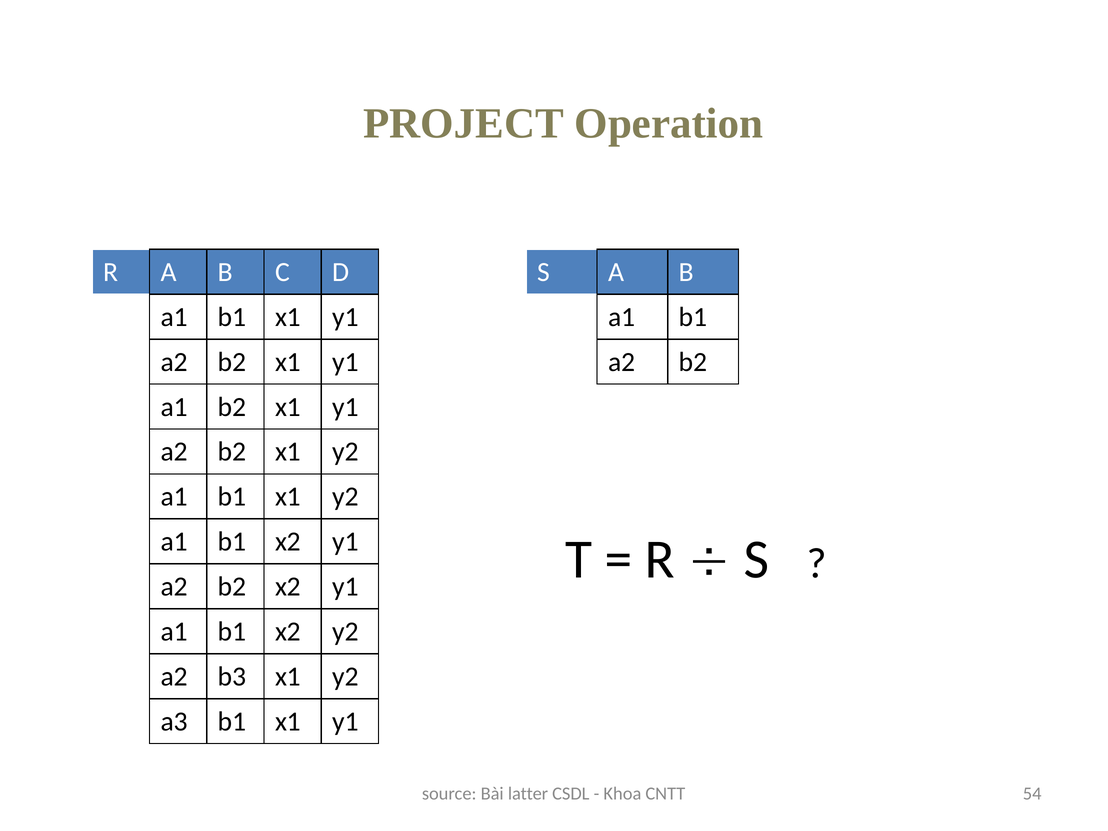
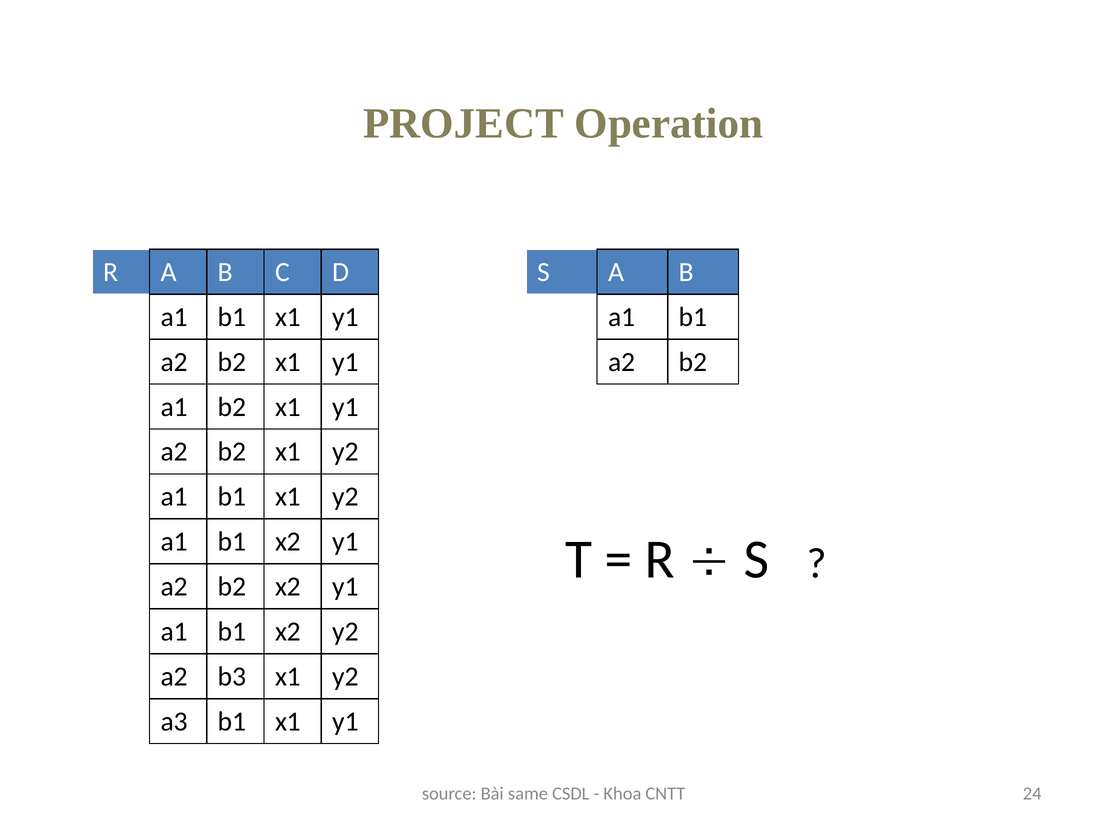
latter: latter -> same
54: 54 -> 24
